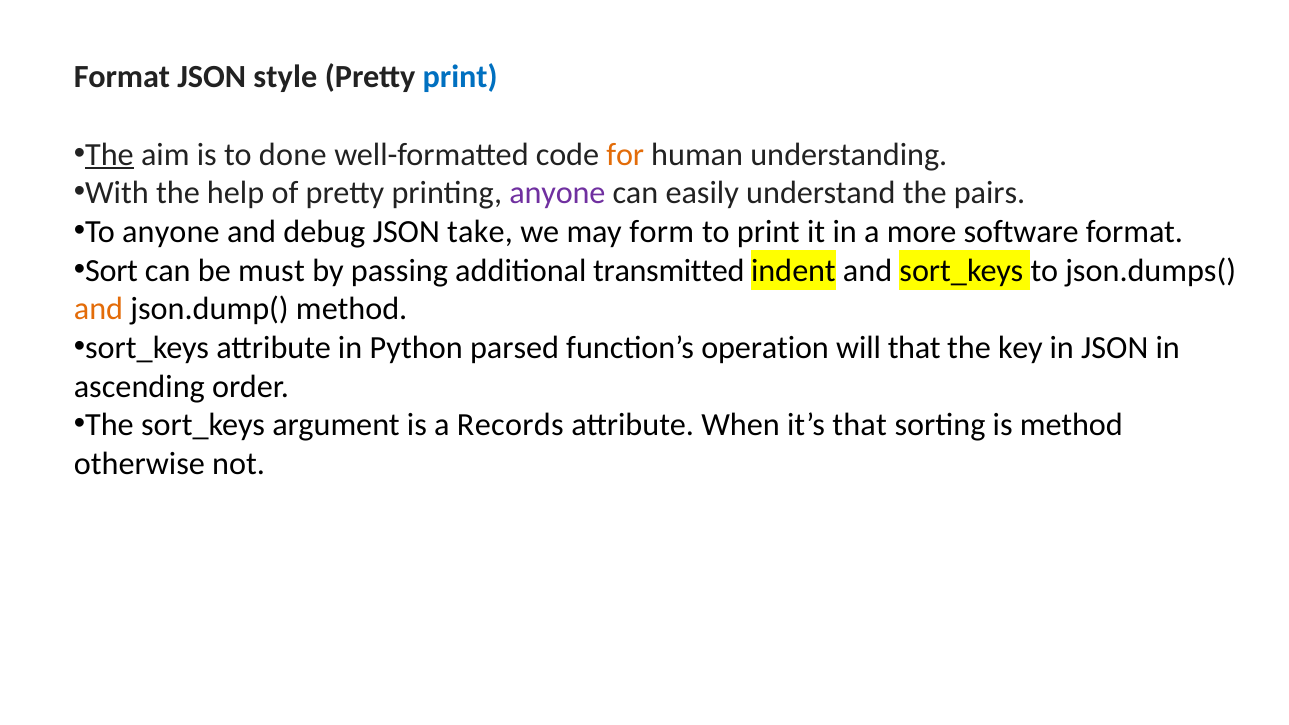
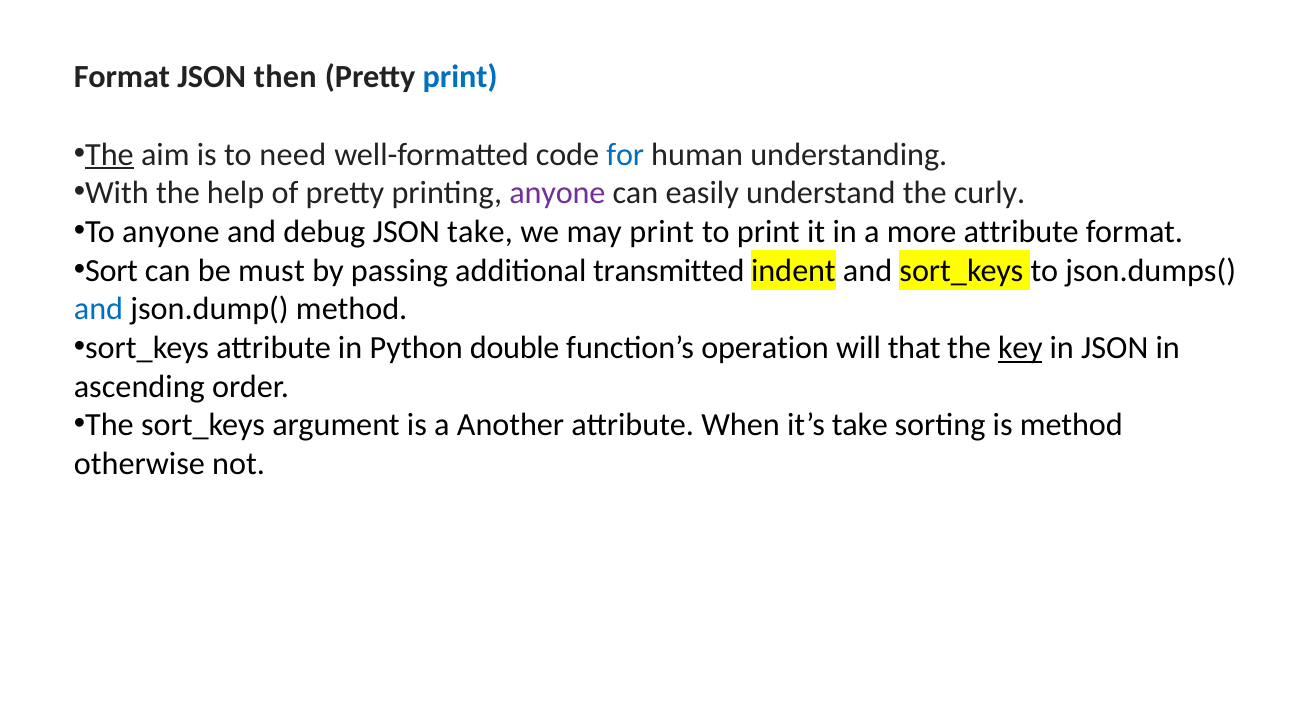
style: style -> then
done: done -> need
for colour: orange -> blue
pairs: pairs -> curly
may form: form -> print
more software: software -> attribute
and at (99, 309) colour: orange -> blue
parsed: parsed -> double
key underline: none -> present
Records: Records -> Another
it’s that: that -> take
